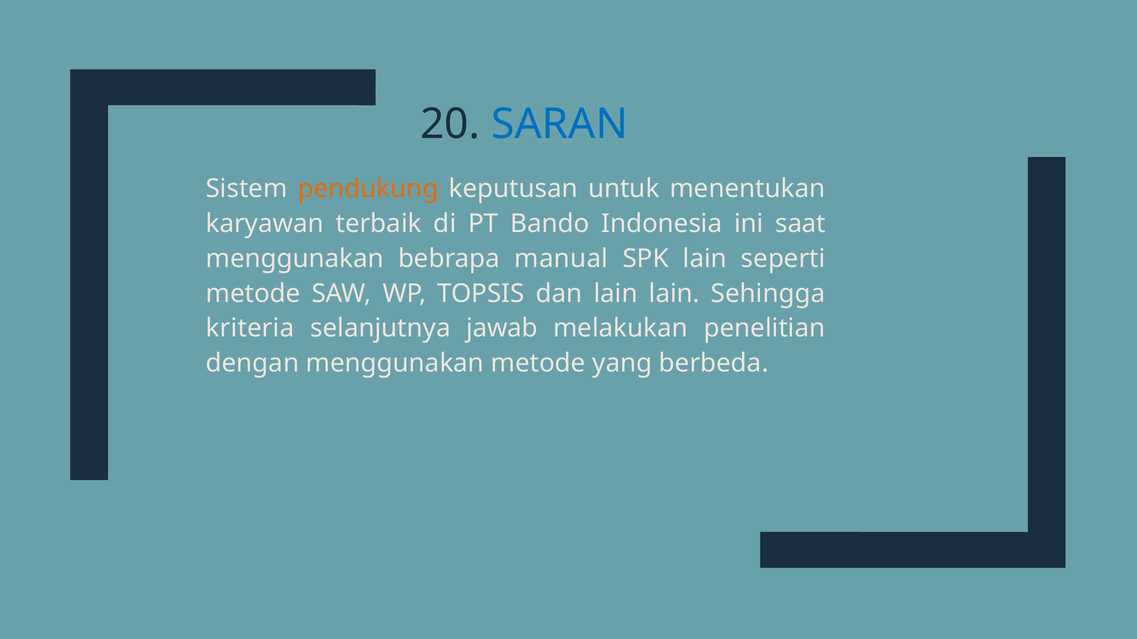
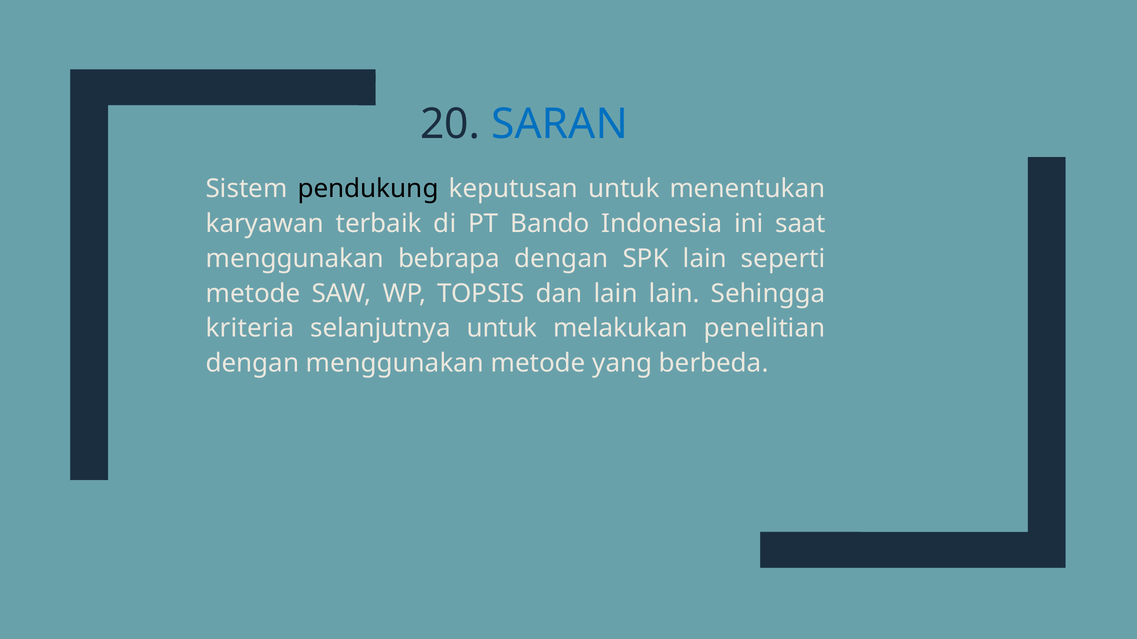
pendukung colour: orange -> black
bebrapa manual: manual -> dengan
selanjutnya jawab: jawab -> untuk
